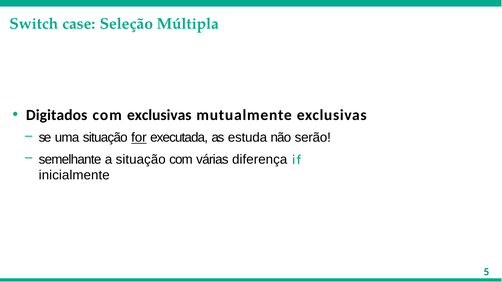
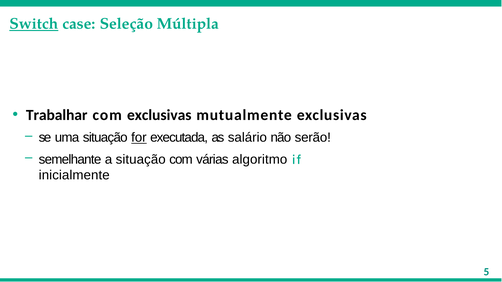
Switch underline: none -> present
Digitados: Digitados -> Trabalhar
estuda: estuda -> salário
diferença: diferença -> algoritmo
